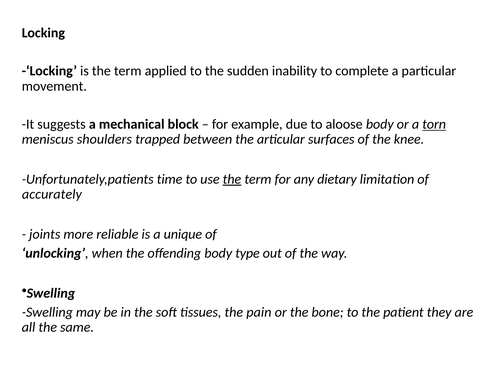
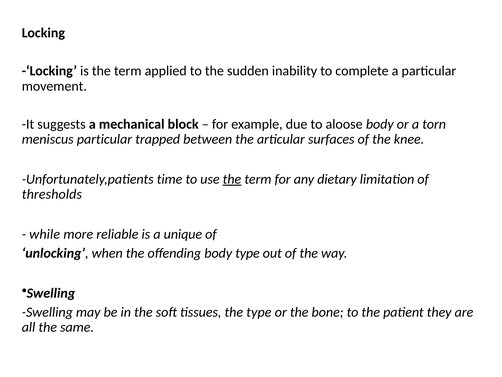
torn underline: present -> none
meniscus shoulders: shoulders -> particular
accurately: accurately -> thresholds
joints: joints -> while
the pain: pain -> type
